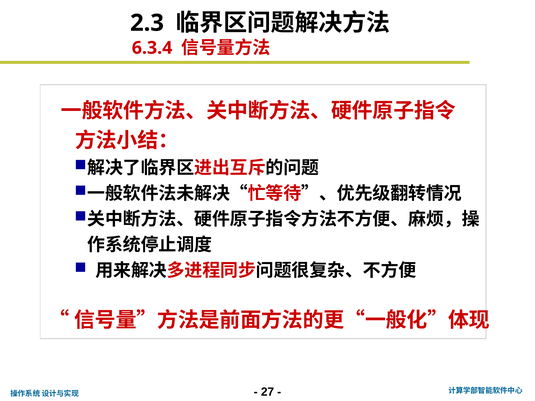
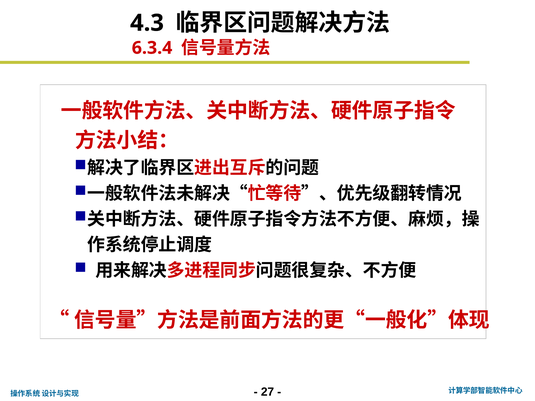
2.3: 2.3 -> 4.3
